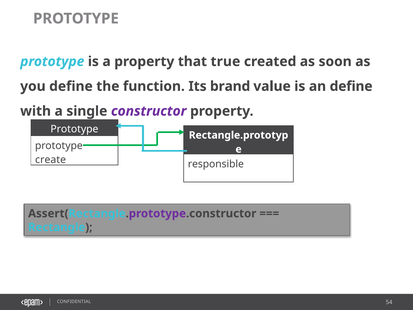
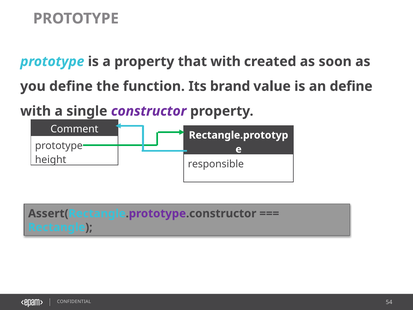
that true: true -> with
Prototype at (74, 129): Prototype -> Comment
create: create -> height
